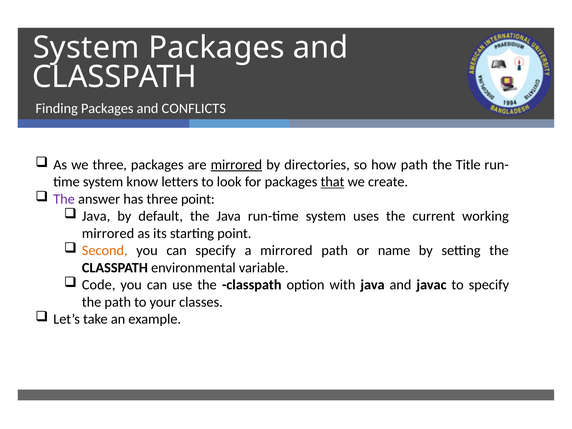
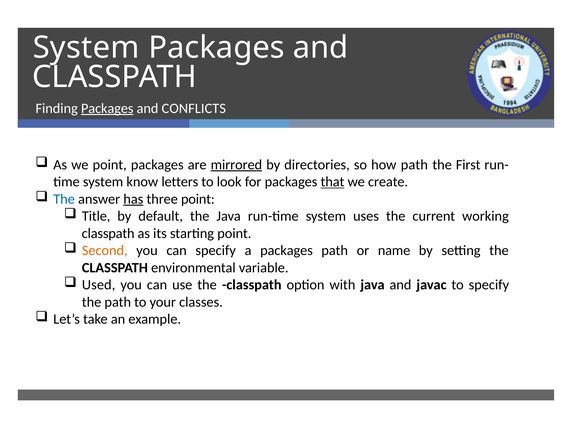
Packages at (107, 108) underline: none -> present
we three: three -> point
Title: Title -> First
The at (64, 199) colour: purple -> blue
has underline: none -> present
Java at (96, 216): Java -> Title
mirrored at (108, 233): mirrored -> classpath
a mirrored: mirrored -> packages
Code: Code -> Used
